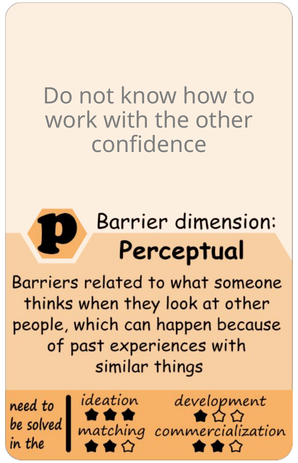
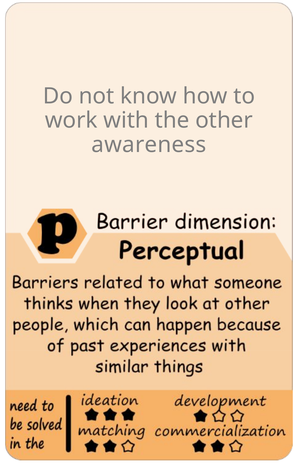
confidence: confidence -> awareness
